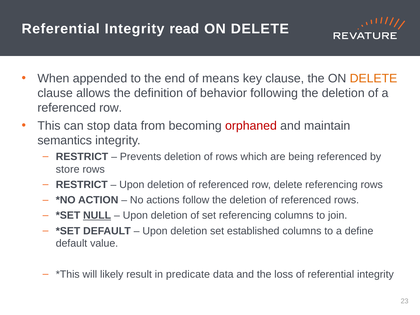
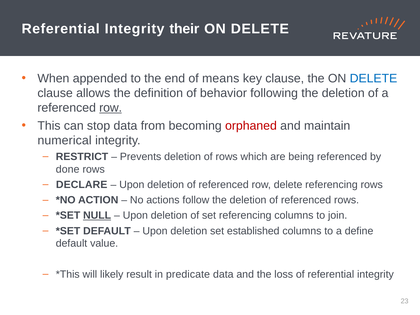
read: read -> their
DELETE at (373, 78) colour: orange -> blue
row at (111, 108) underline: none -> present
semantics: semantics -> numerical
store: store -> done
RESTRICT at (82, 185): RESTRICT -> DECLARE
